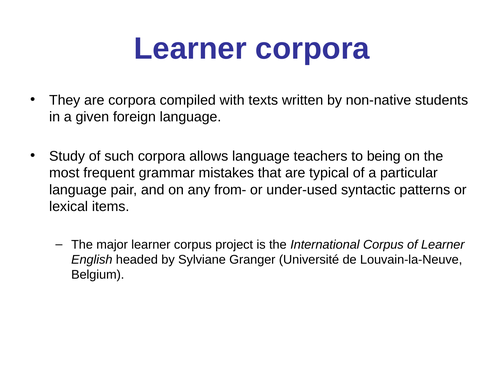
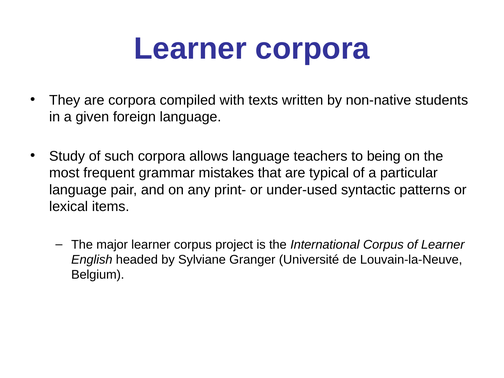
from-: from- -> print-
